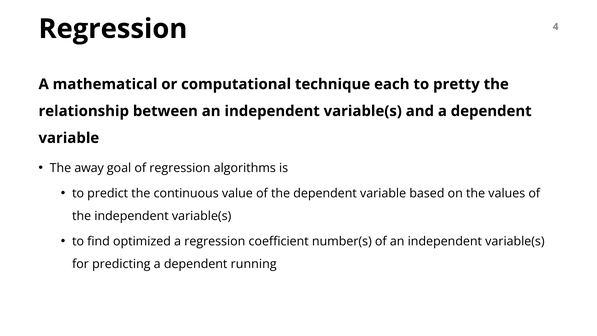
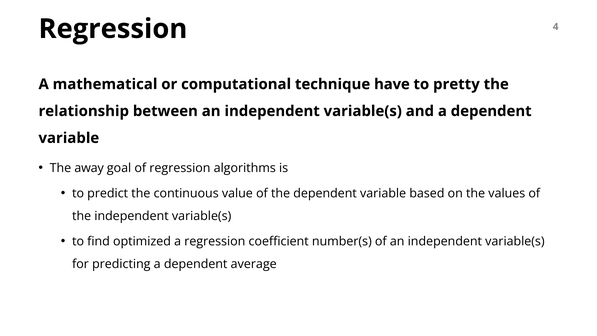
each: each -> have
running: running -> average
